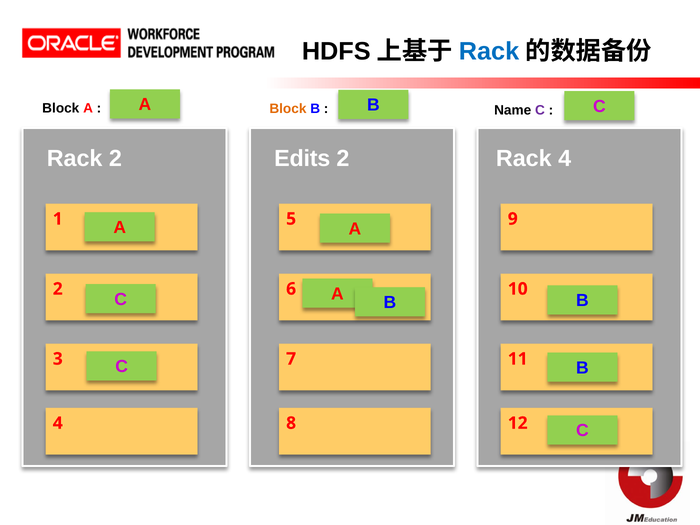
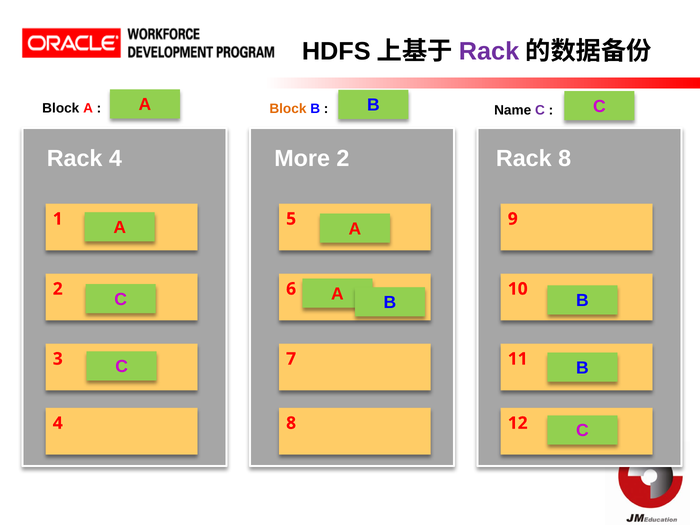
Rack at (489, 52) colour: blue -> purple
Rack 2: 2 -> 4
Edits: Edits -> More
Rack 4: 4 -> 8
